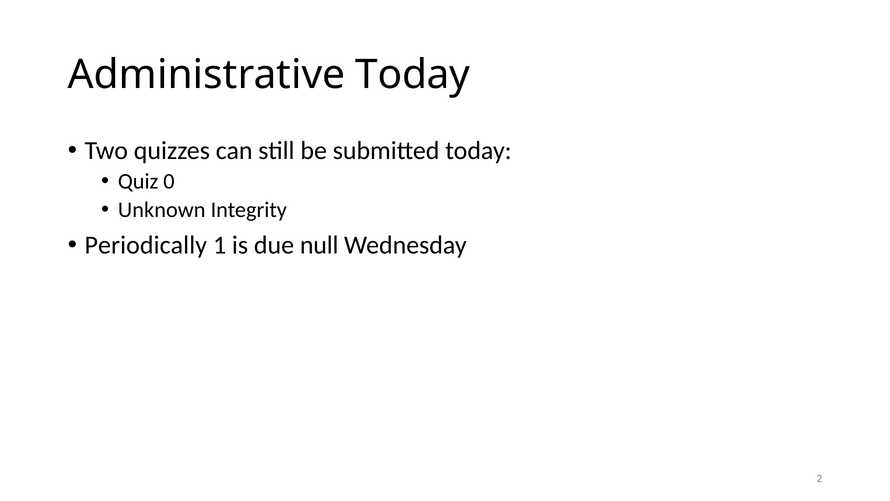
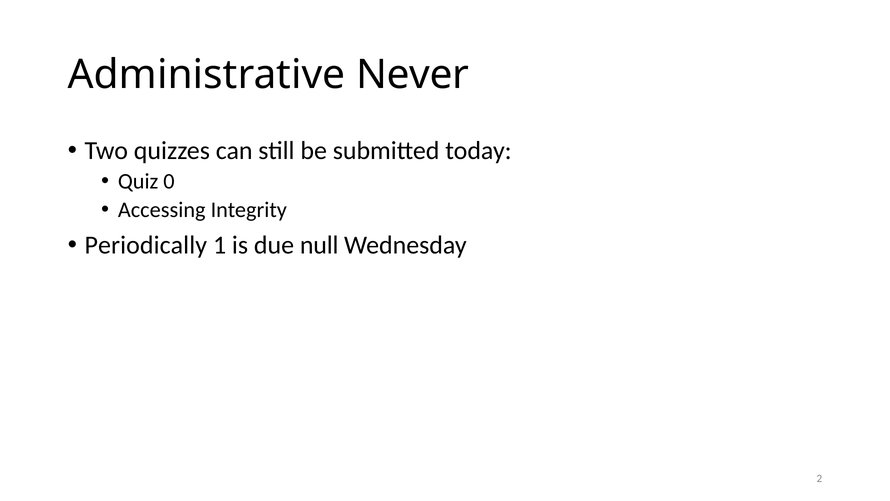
Administrative Today: Today -> Never
Unknown: Unknown -> Accessing
